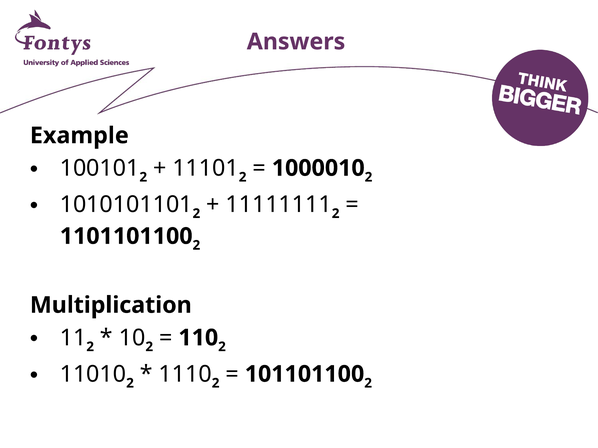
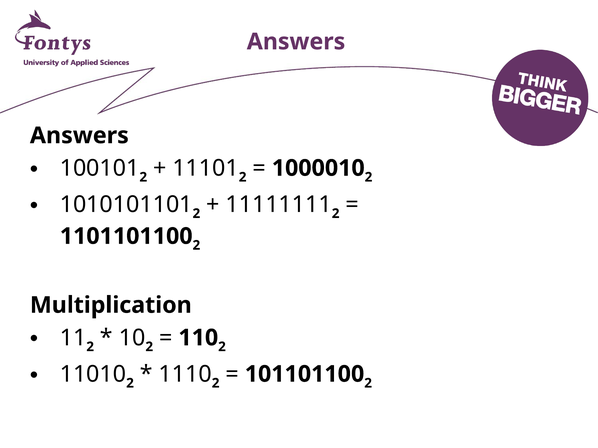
Example at (79, 136): Example -> Answers
